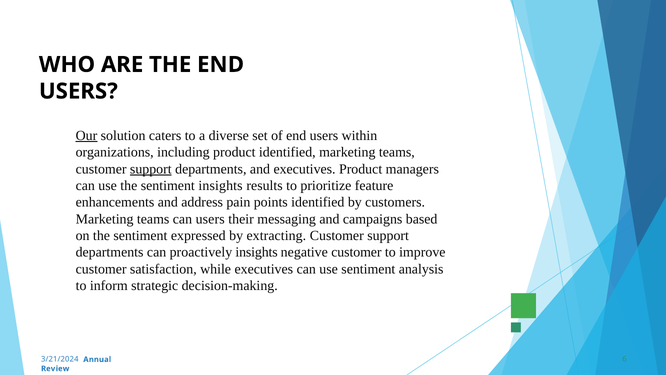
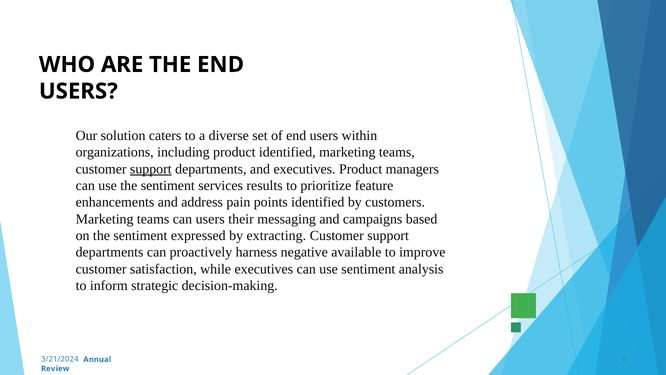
Our underline: present -> none
sentiment insights: insights -> services
proactively insights: insights -> harness
negative customer: customer -> available
